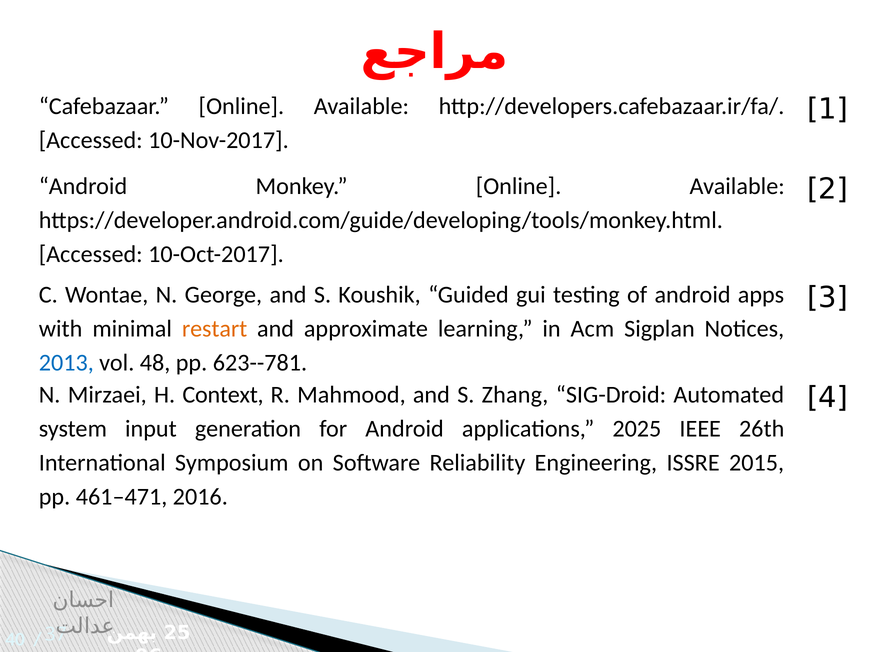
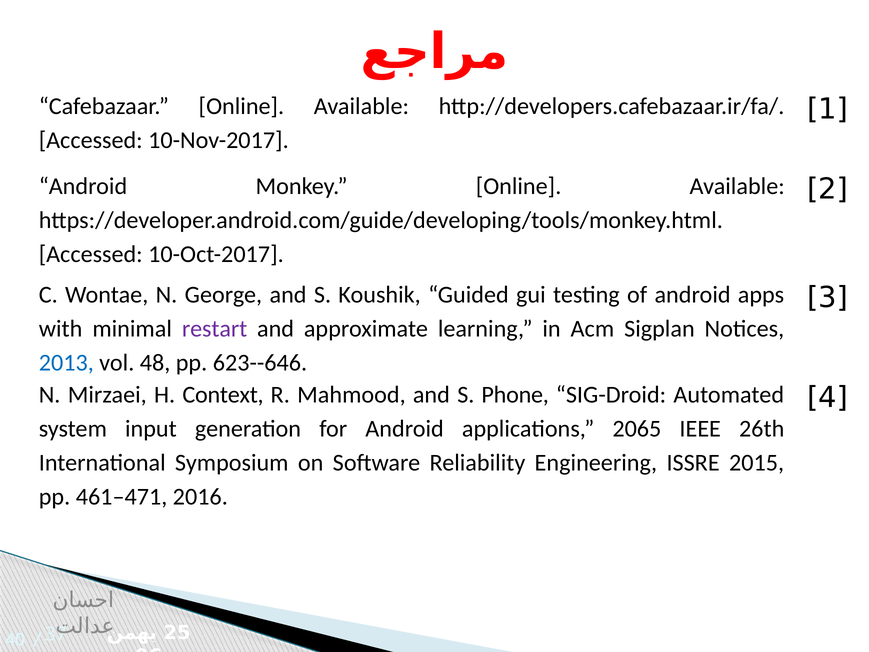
restart colour: orange -> purple
623--781: 623--781 -> 623--646
Zhang: Zhang -> Phone
2025: 2025 -> 2065
